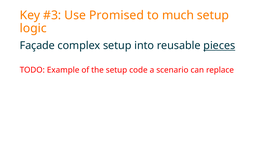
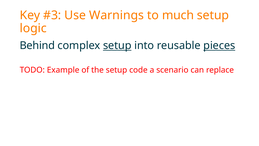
Promised: Promised -> Warnings
Façade: Façade -> Behind
setup at (117, 46) underline: none -> present
